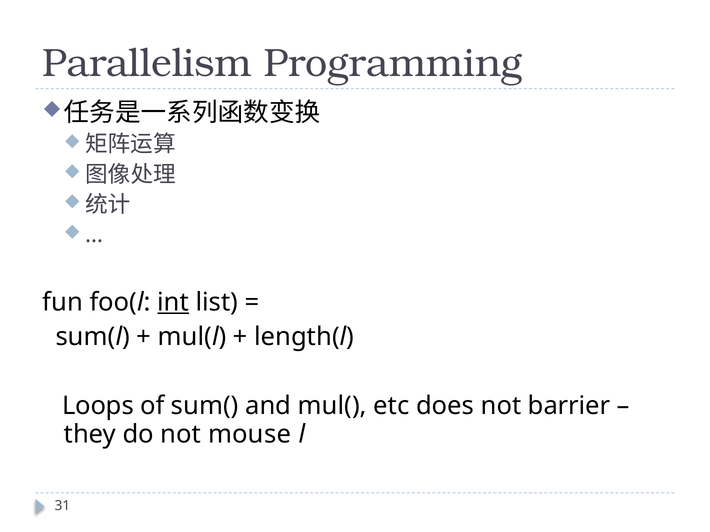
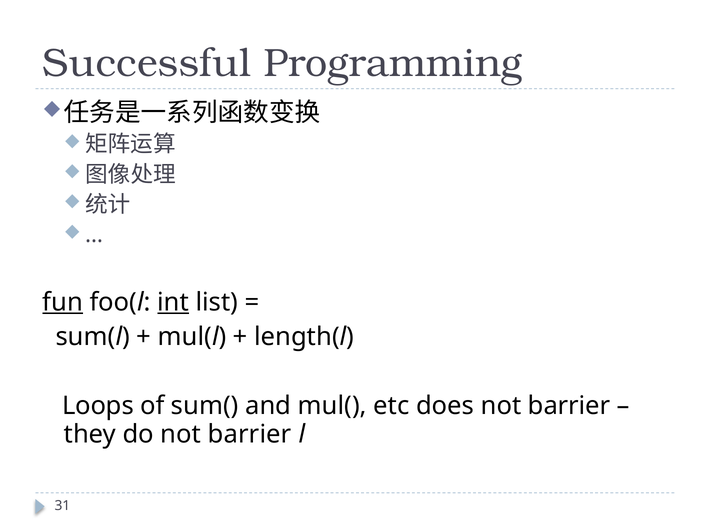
Parallelism: Parallelism -> Successful
fun underline: none -> present
do not mouse: mouse -> barrier
